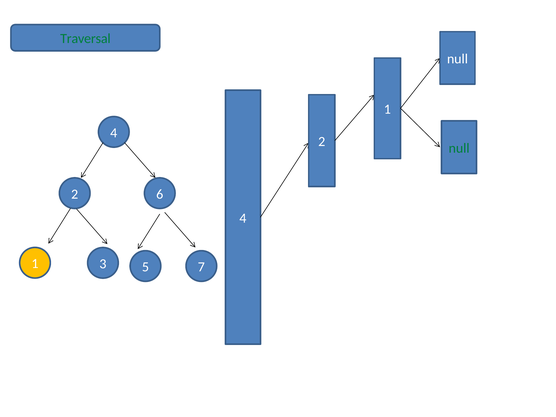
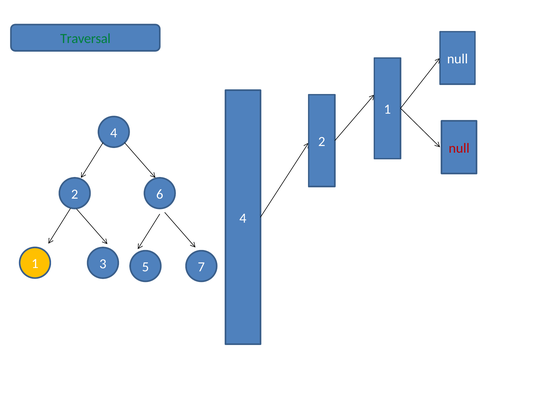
null at (459, 148) colour: green -> red
